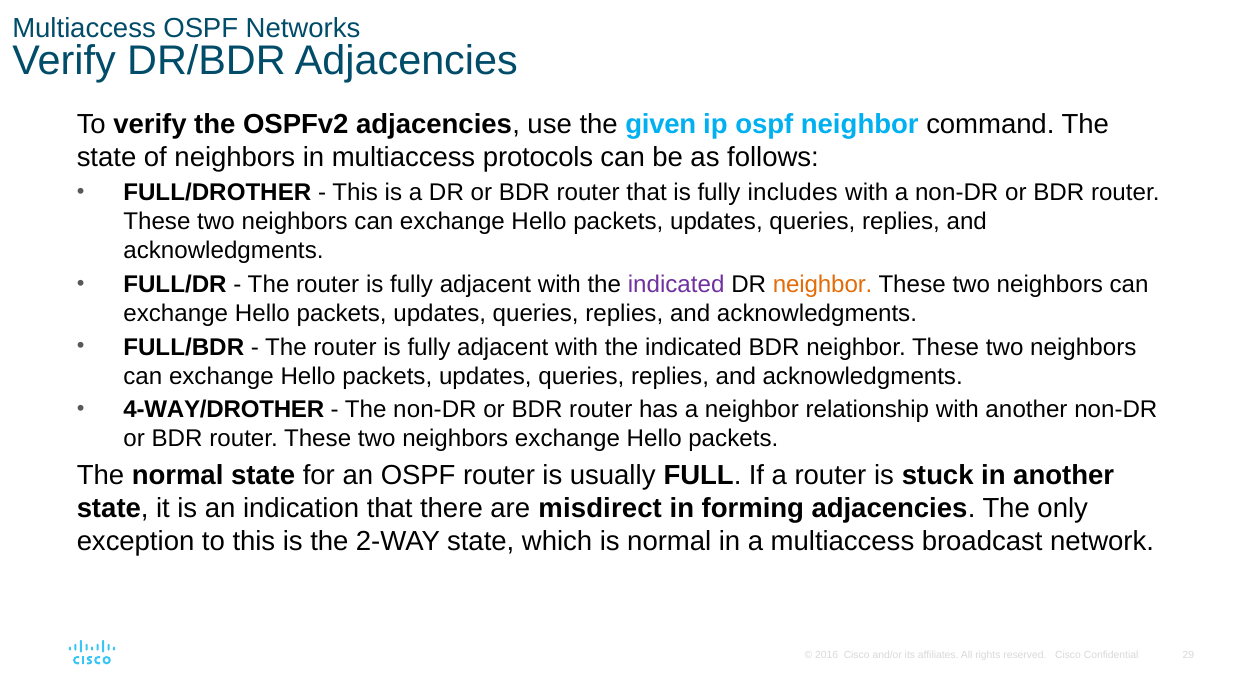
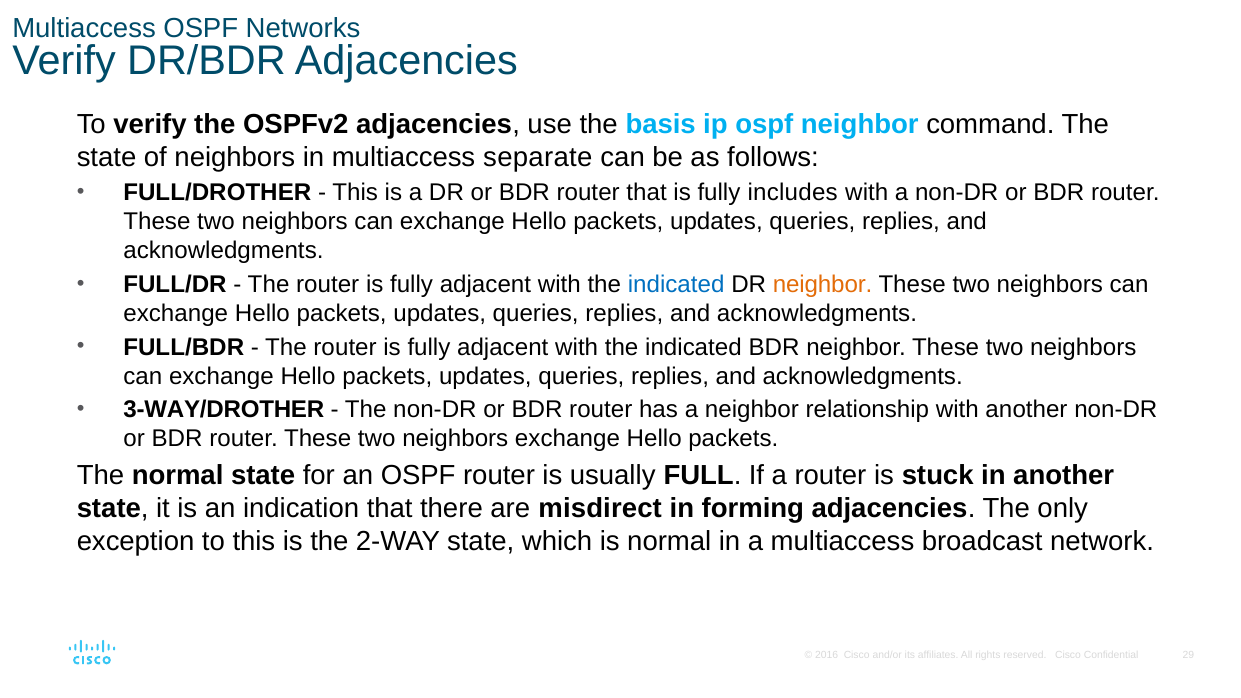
given: given -> basis
protocols: protocols -> separate
indicated at (676, 284) colour: purple -> blue
4-WAY/DROTHER: 4-WAY/DROTHER -> 3-WAY/DROTHER
